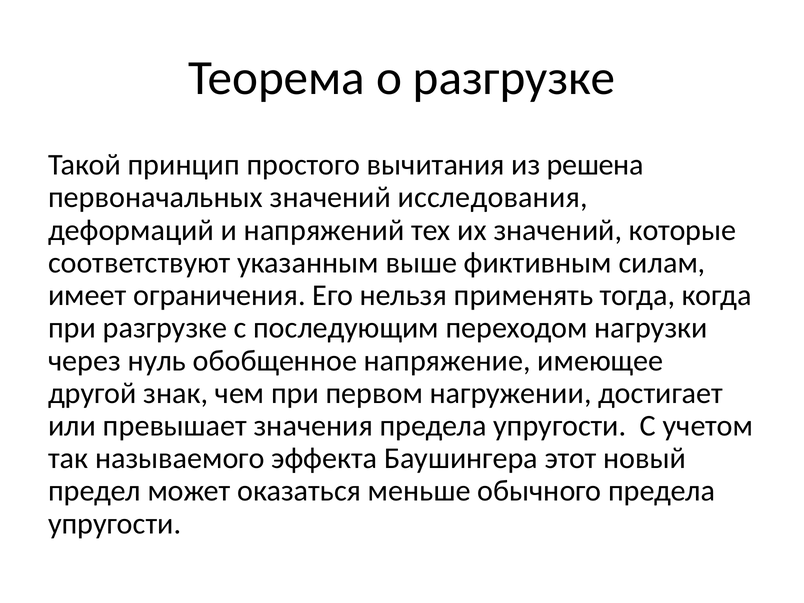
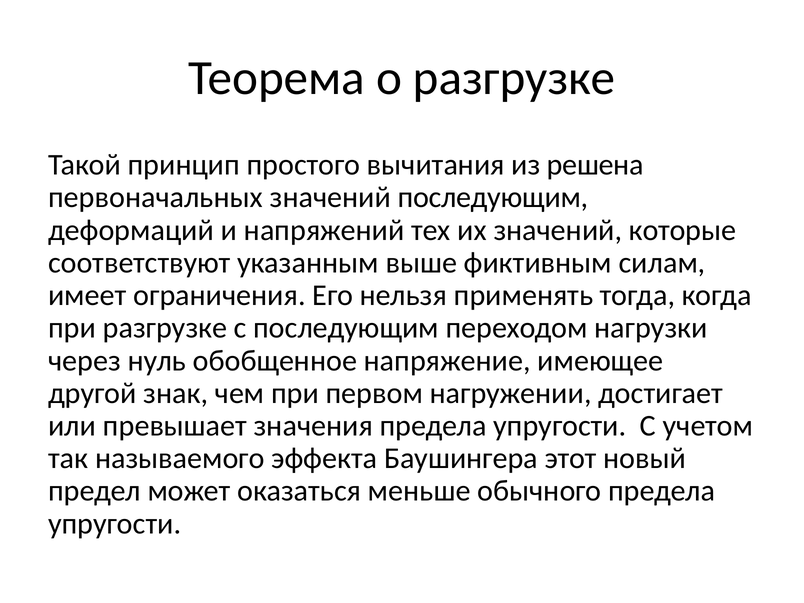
значений исследования: исследования -> последующим
